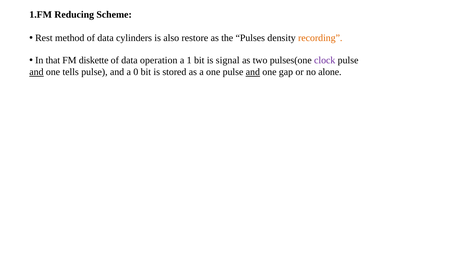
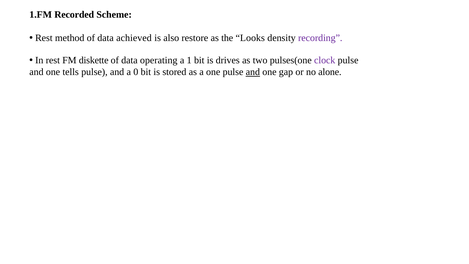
Reducing: Reducing -> Recorded
cylinders: cylinders -> achieved
Pulses: Pulses -> Looks
recording colour: orange -> purple
In that: that -> rest
operation: operation -> operating
signal: signal -> drives
and at (36, 72) underline: present -> none
